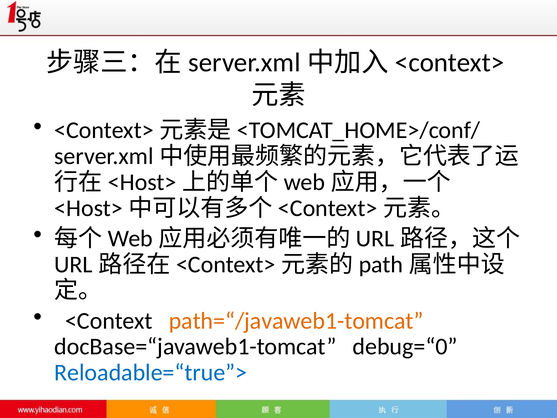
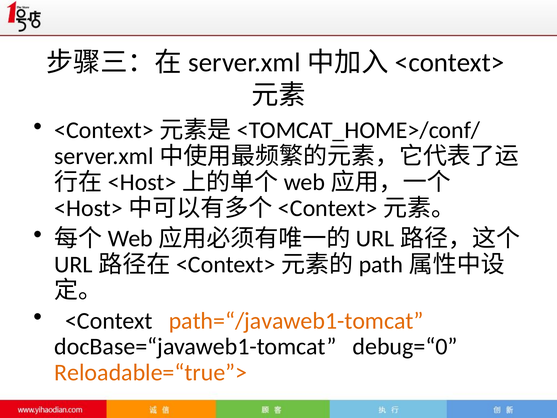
Reloadable=“true”> colour: blue -> orange
